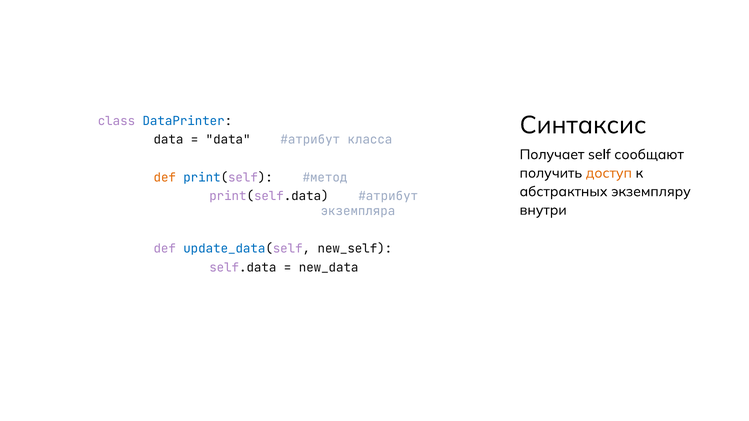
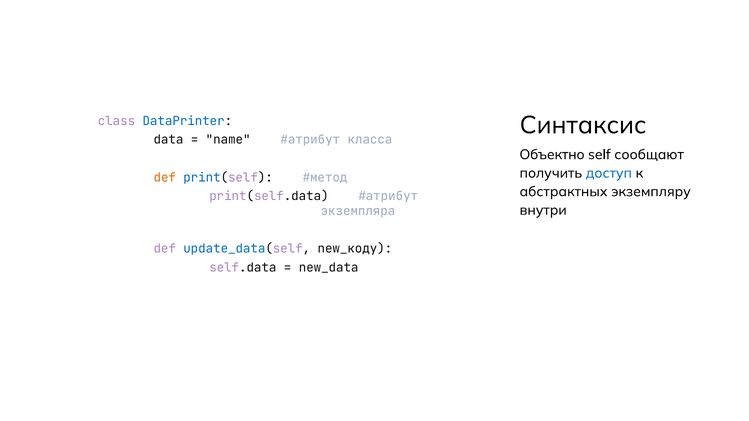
data at (228, 140): data -> name
Получает: Получает -> Объектно
доступ colour: orange -> blue
new_self: new_self -> new_коду
